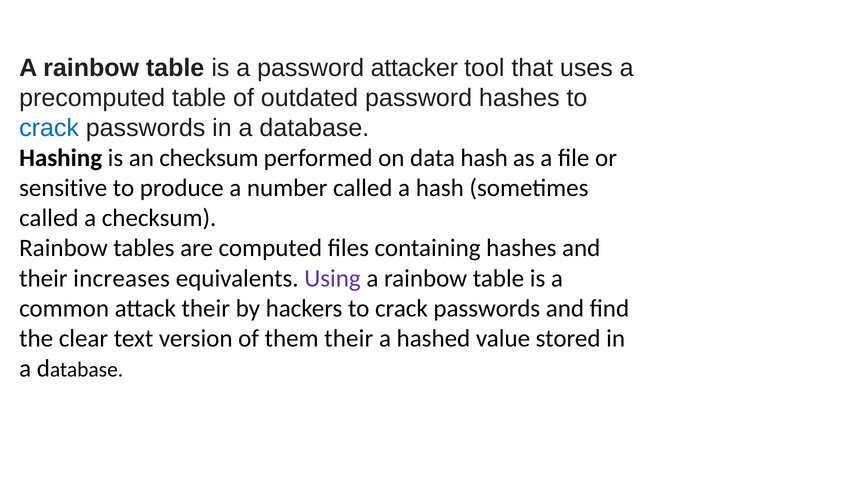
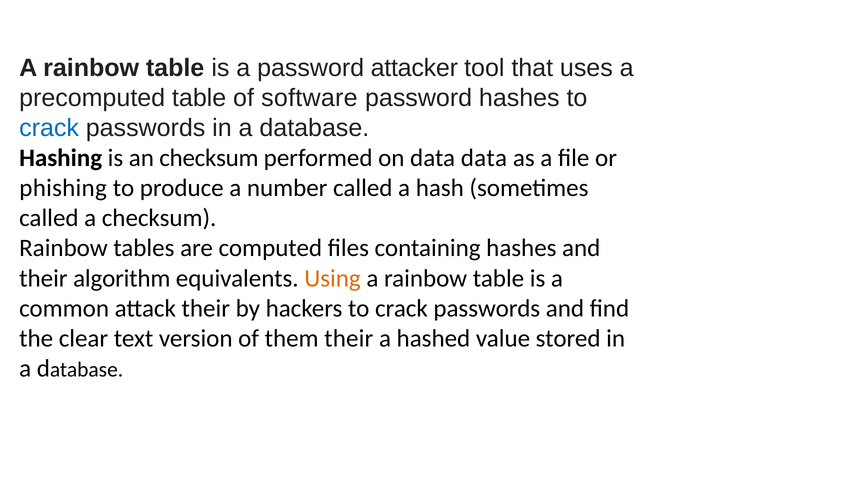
outdated: outdated -> software
data hash: hash -> data
sensitive: sensitive -> phishing
increases: increases -> algorithm
Using colour: purple -> orange
